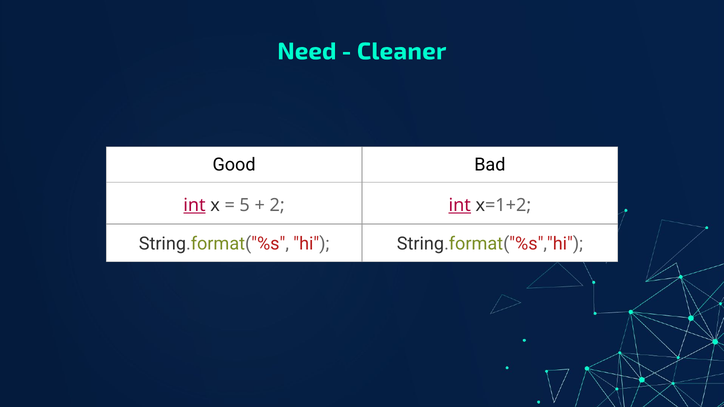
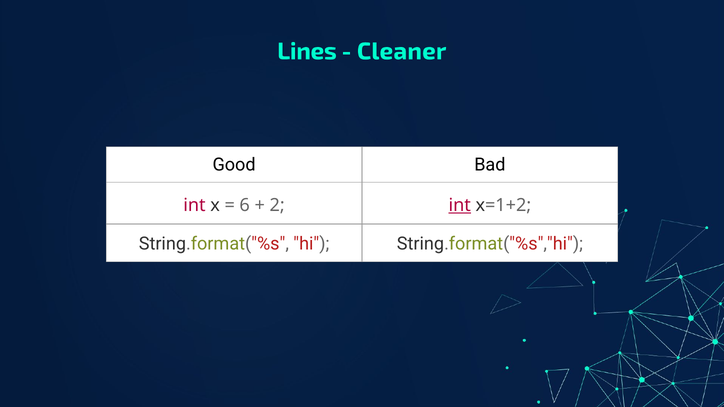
Need: Need -> Lines
int at (194, 206) underline: present -> none
5: 5 -> 6
